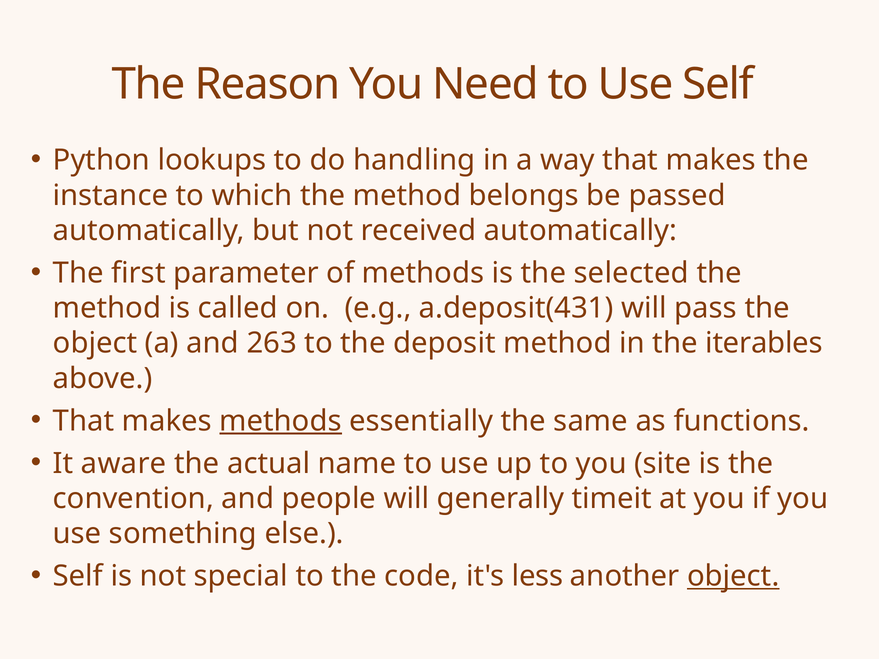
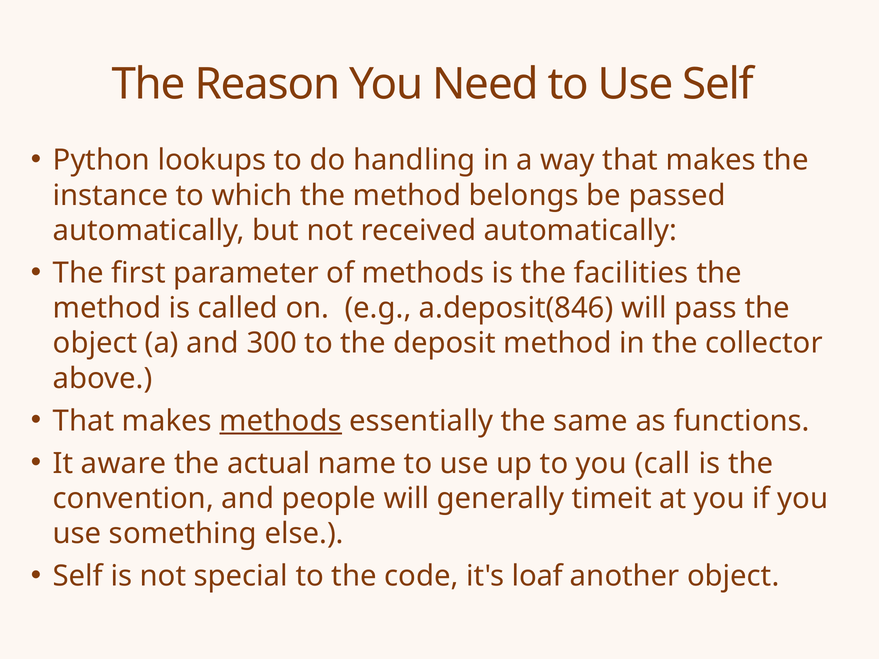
selected: selected -> facilities
a.deposit(431: a.deposit(431 -> a.deposit(846
263: 263 -> 300
iterables: iterables -> collector
site: site -> call
less: less -> loaf
object at (733, 576) underline: present -> none
